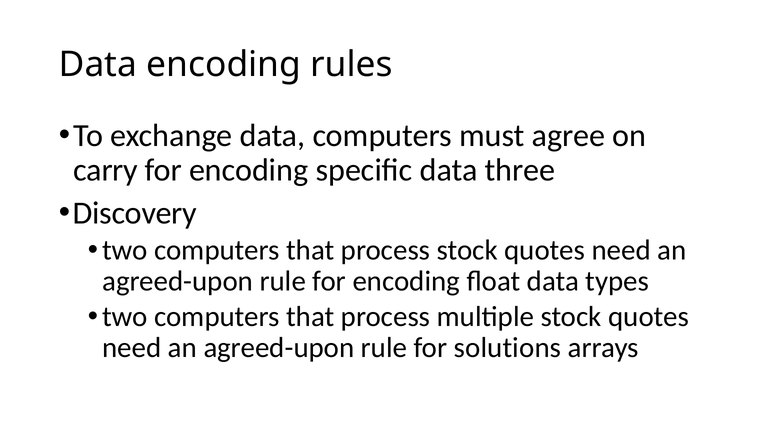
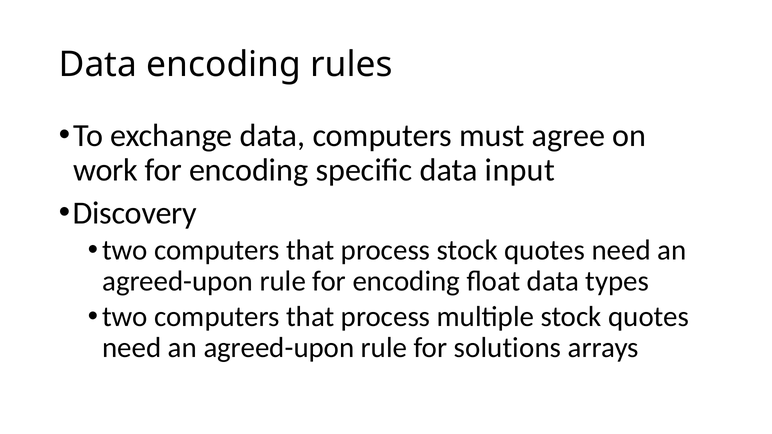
carry: carry -> work
three: three -> input
